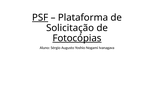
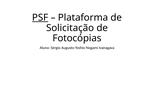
Fotocópias underline: present -> none
